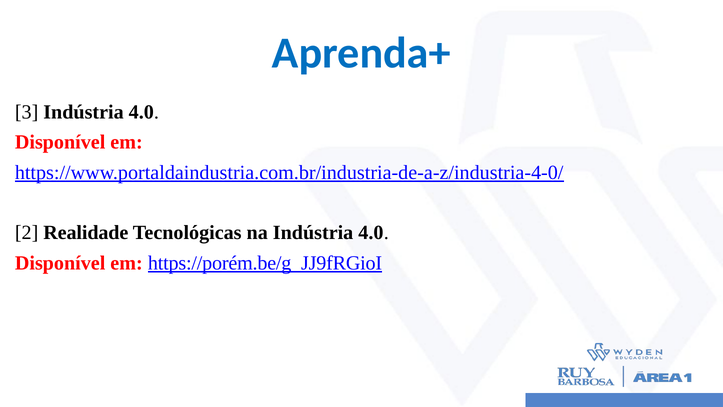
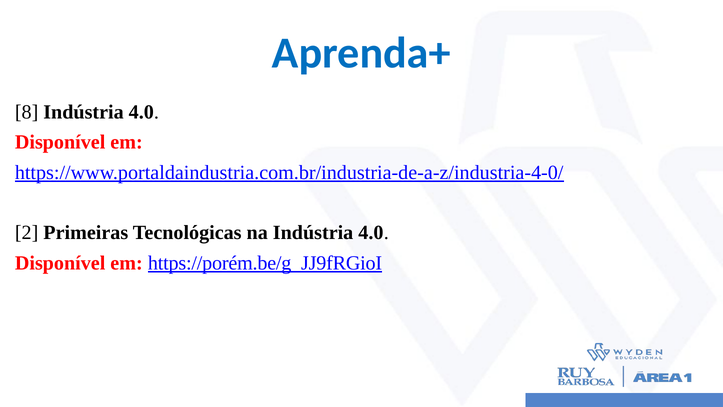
3: 3 -> 8
Realidade: Realidade -> Primeiras
